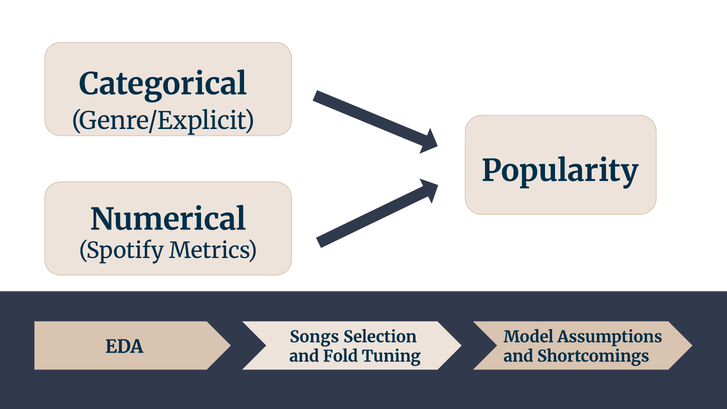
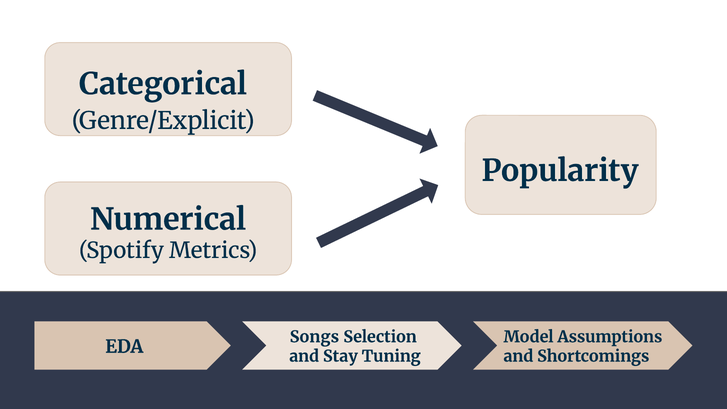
Fold: Fold -> Stay
